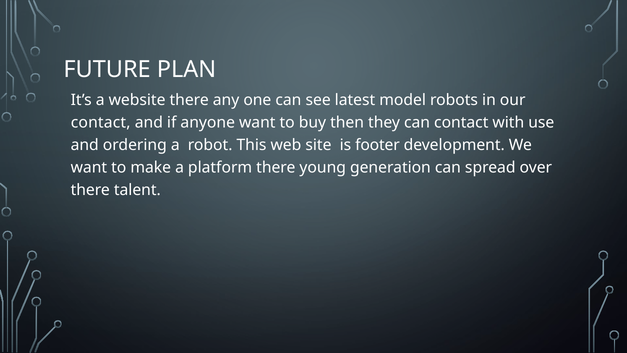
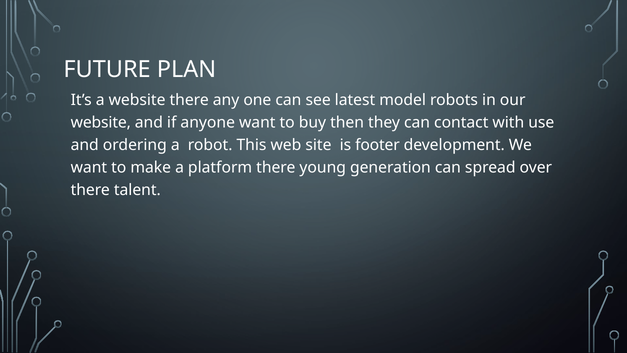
contact at (101, 122): contact -> website
